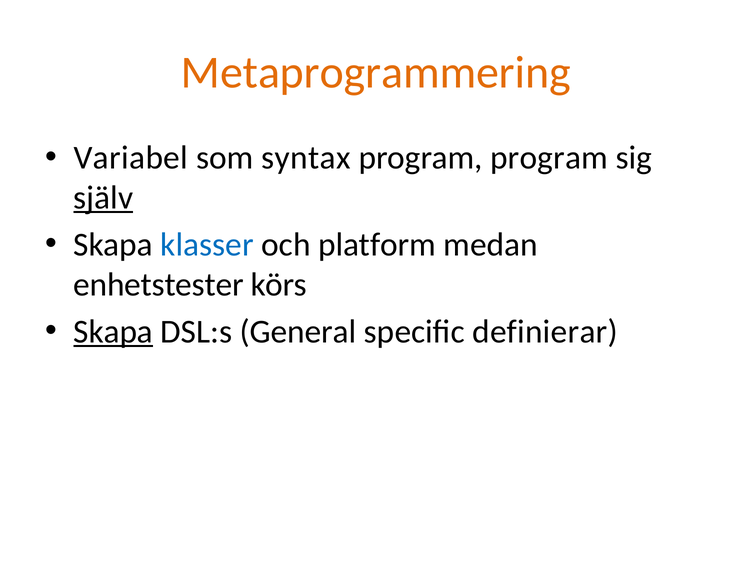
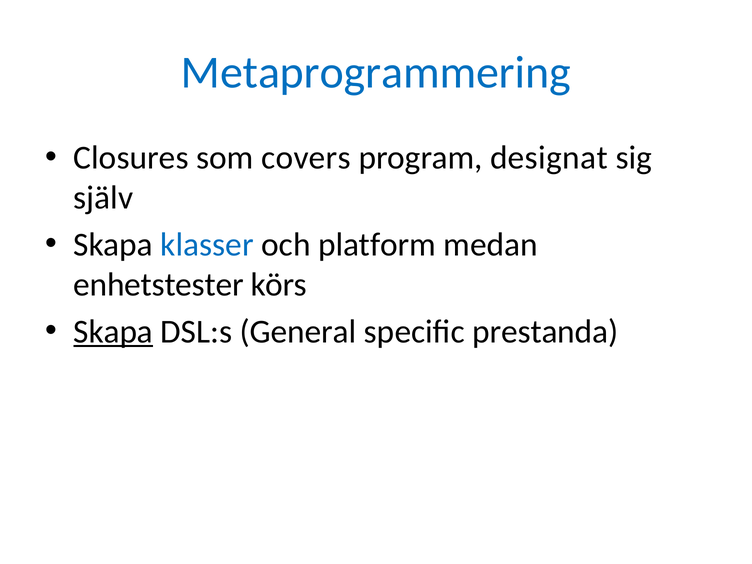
Metaprogrammering colour: orange -> blue
Variabel: Variabel -> Closures
syntax: syntax -> covers
program program: program -> designat
själv underline: present -> none
definierar: definierar -> prestanda
